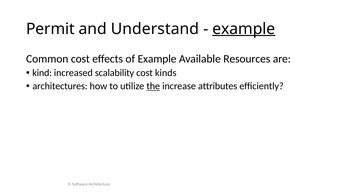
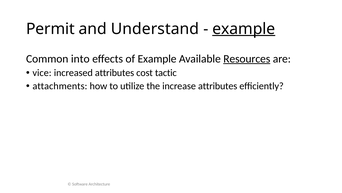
Common cost: cost -> into
Resources underline: none -> present
kind: kind -> vice
increased scalability: scalability -> attributes
kinds: kinds -> tactic
architectures: architectures -> attachments
the underline: present -> none
